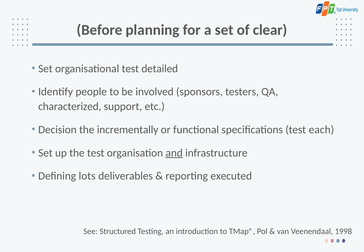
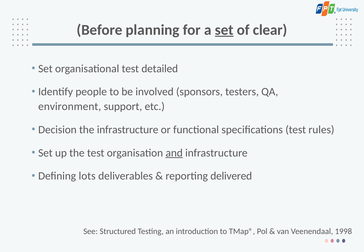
set at (224, 30) underline: none -> present
characterized: characterized -> environment
the incrementally: incrementally -> infrastructure
each: each -> rules
executed: executed -> delivered
